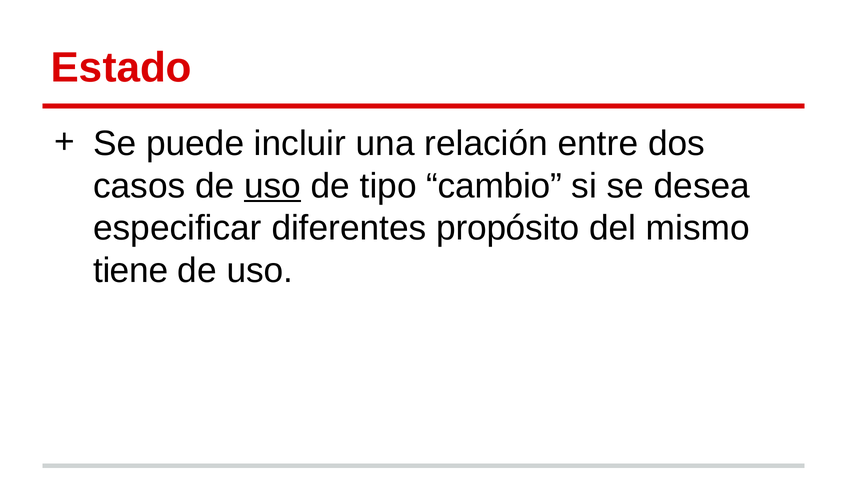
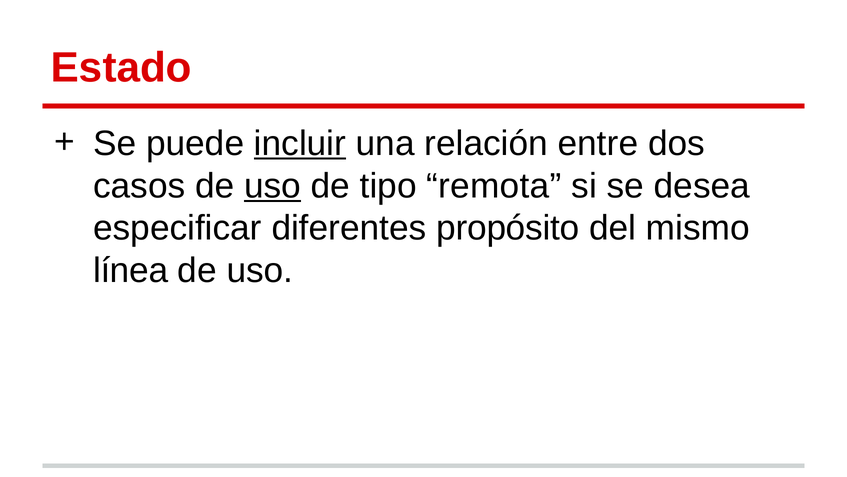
incluir underline: none -> present
cambio: cambio -> remota
tiene: tiene -> línea
